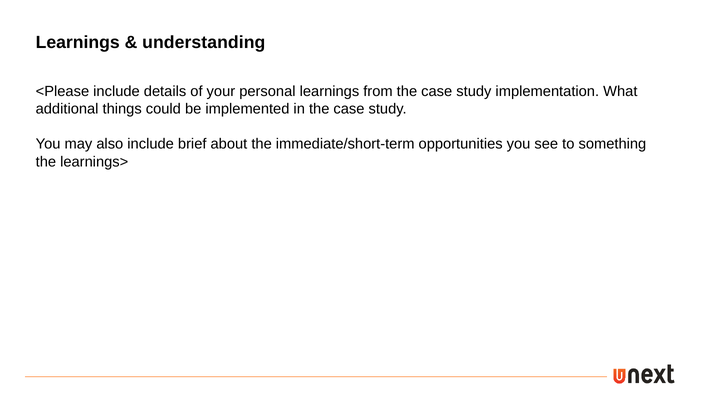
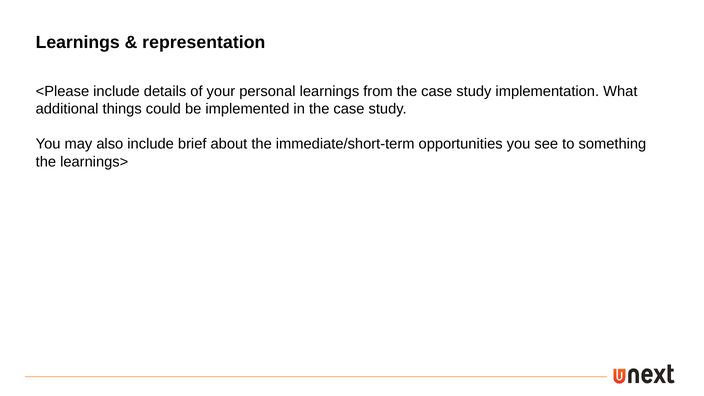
understanding: understanding -> representation
